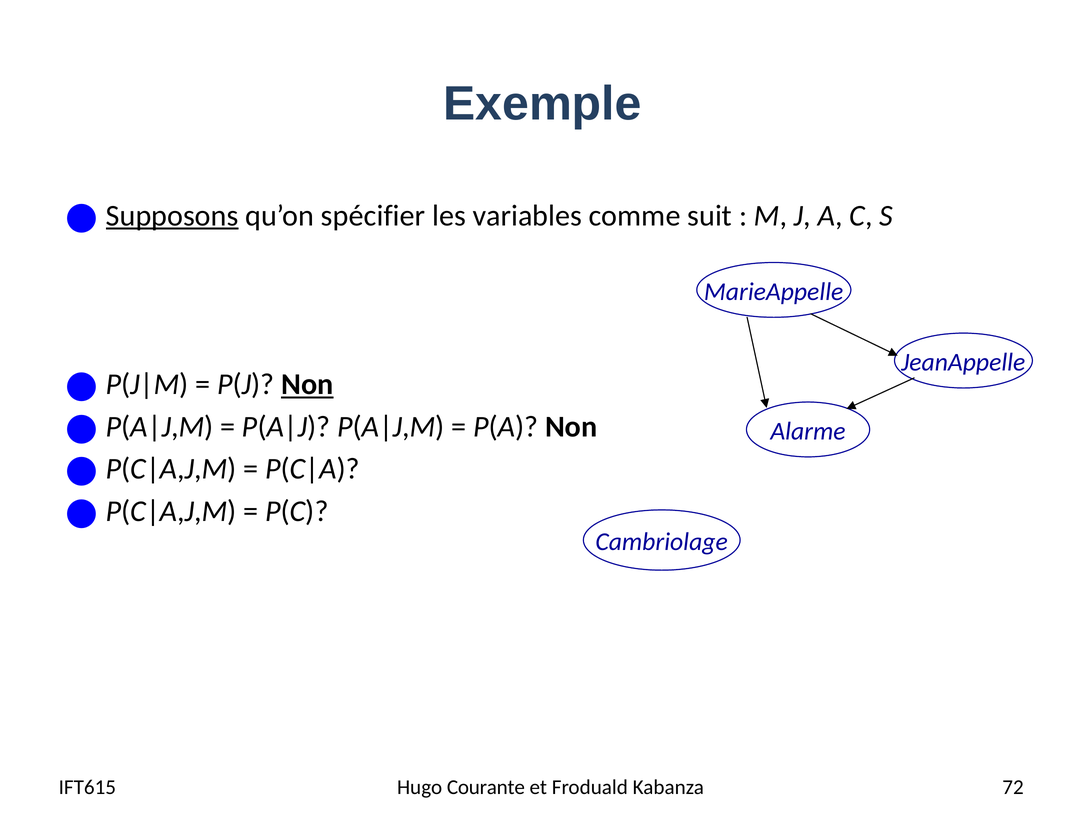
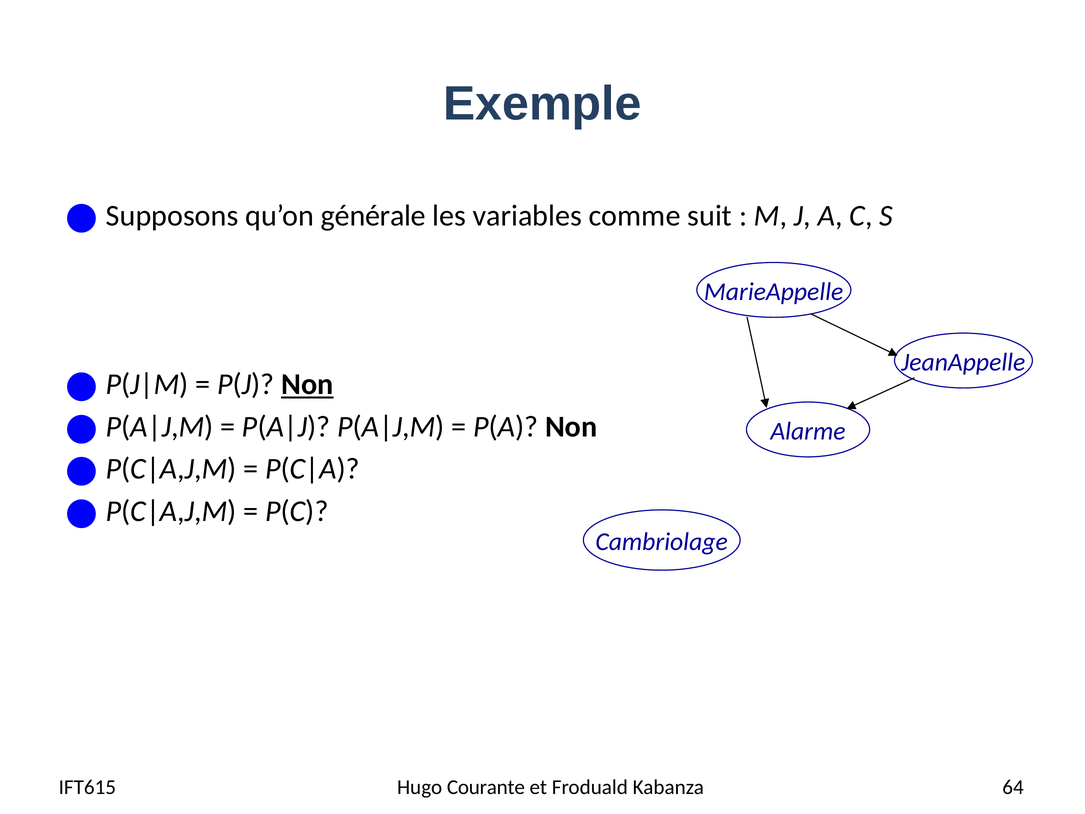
Supposons underline: present -> none
spécifier: spécifier -> générale
72: 72 -> 64
